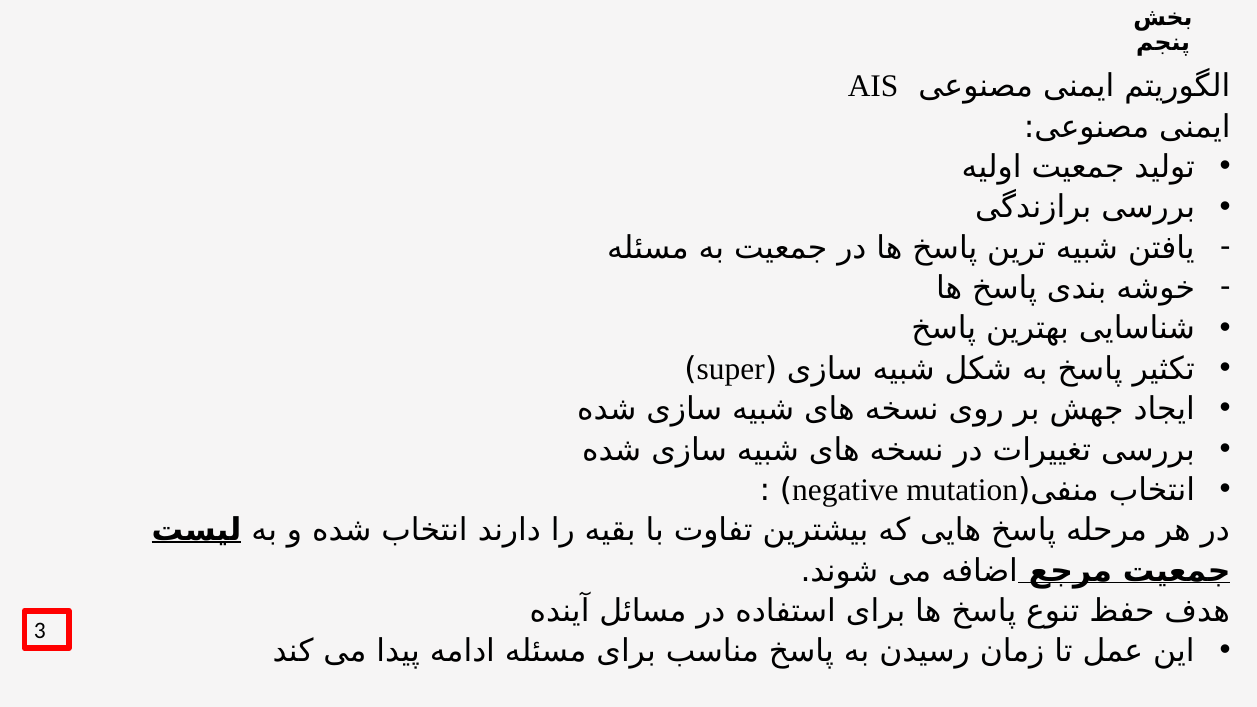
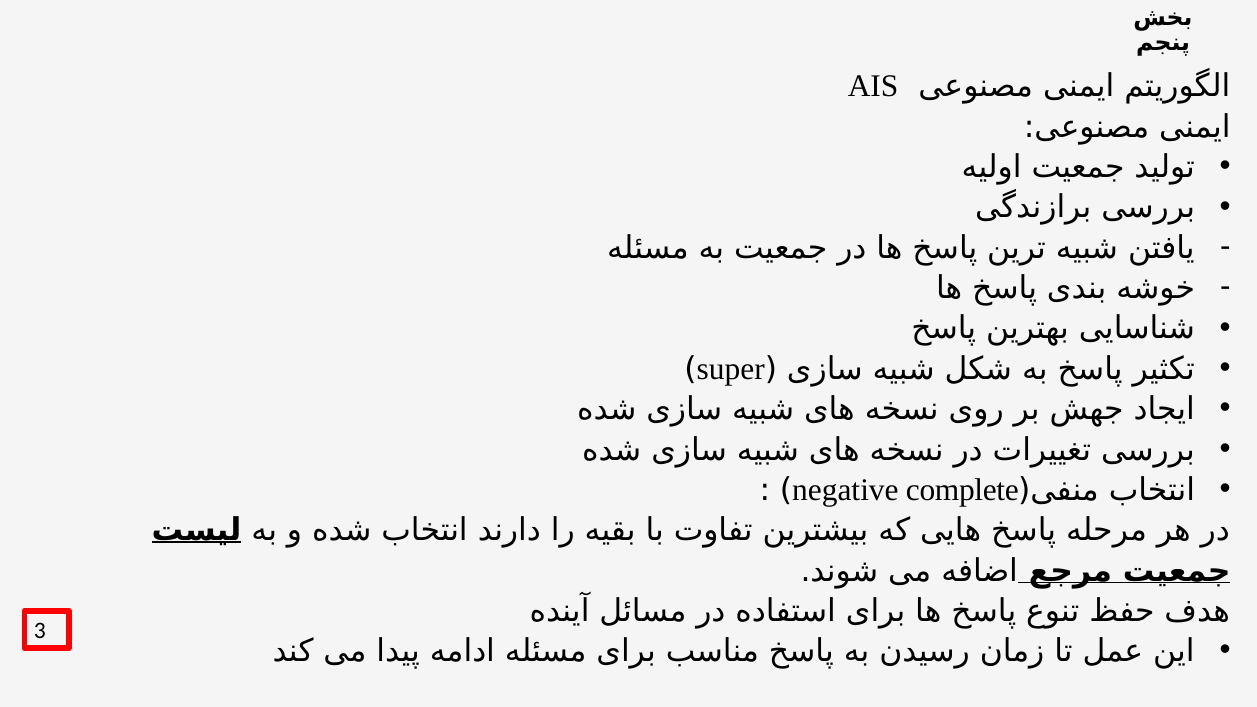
mutation: mutation -> complete
